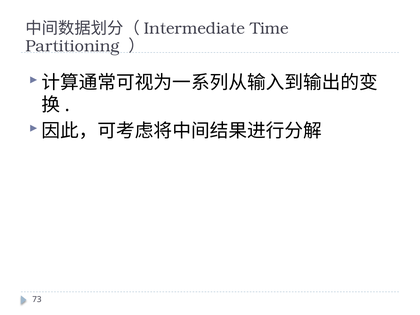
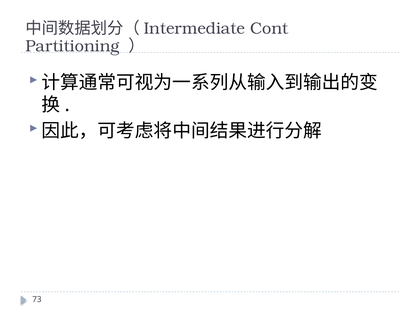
Time: Time -> Cont
